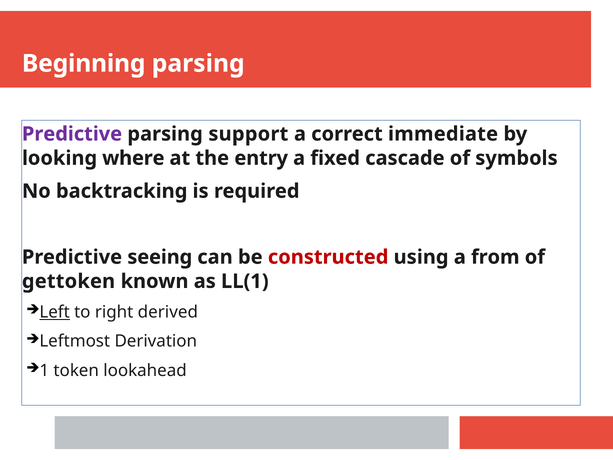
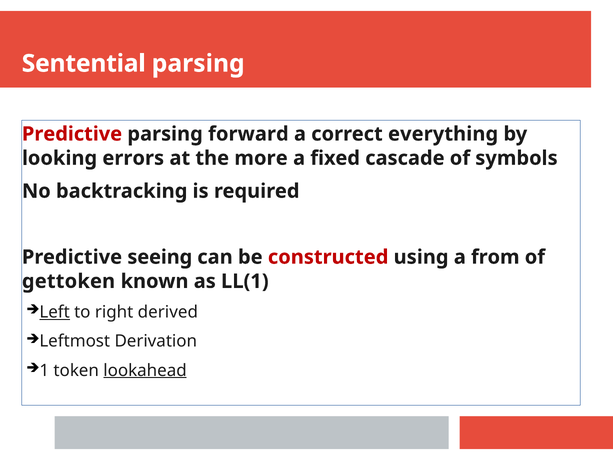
Beginning: Beginning -> Sentential
Predictive at (72, 134) colour: purple -> red
support: support -> forward
immediate: immediate -> everything
where: where -> errors
entry: entry -> more
lookahead underline: none -> present
